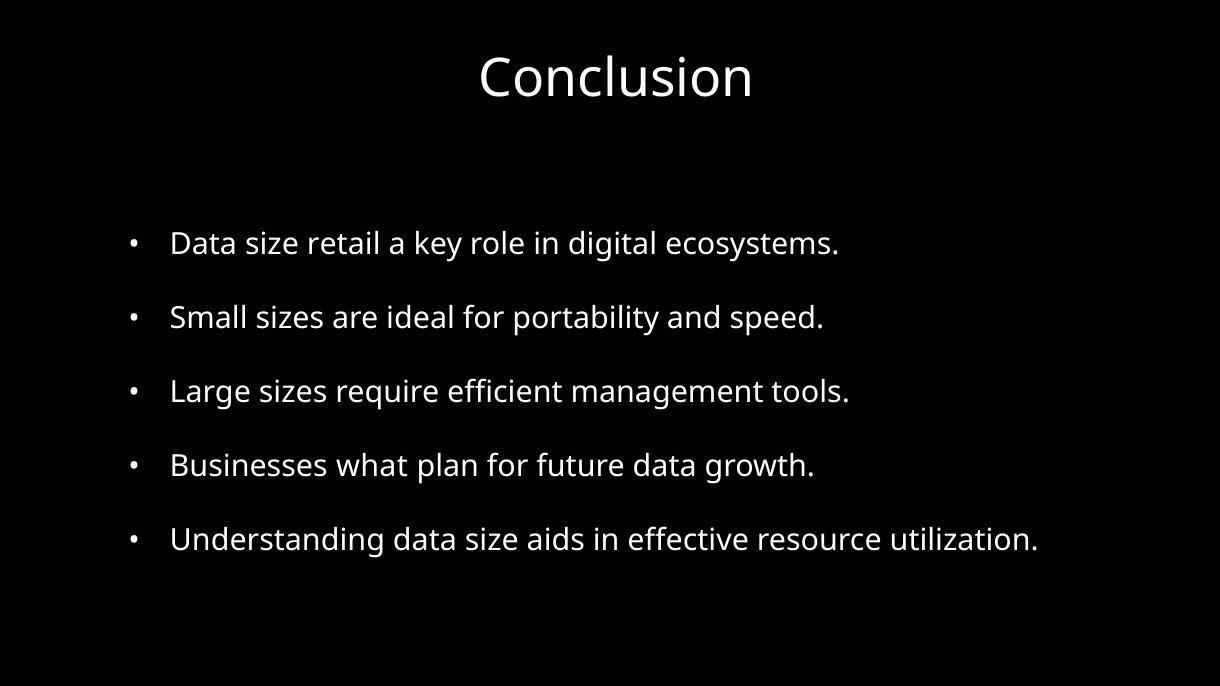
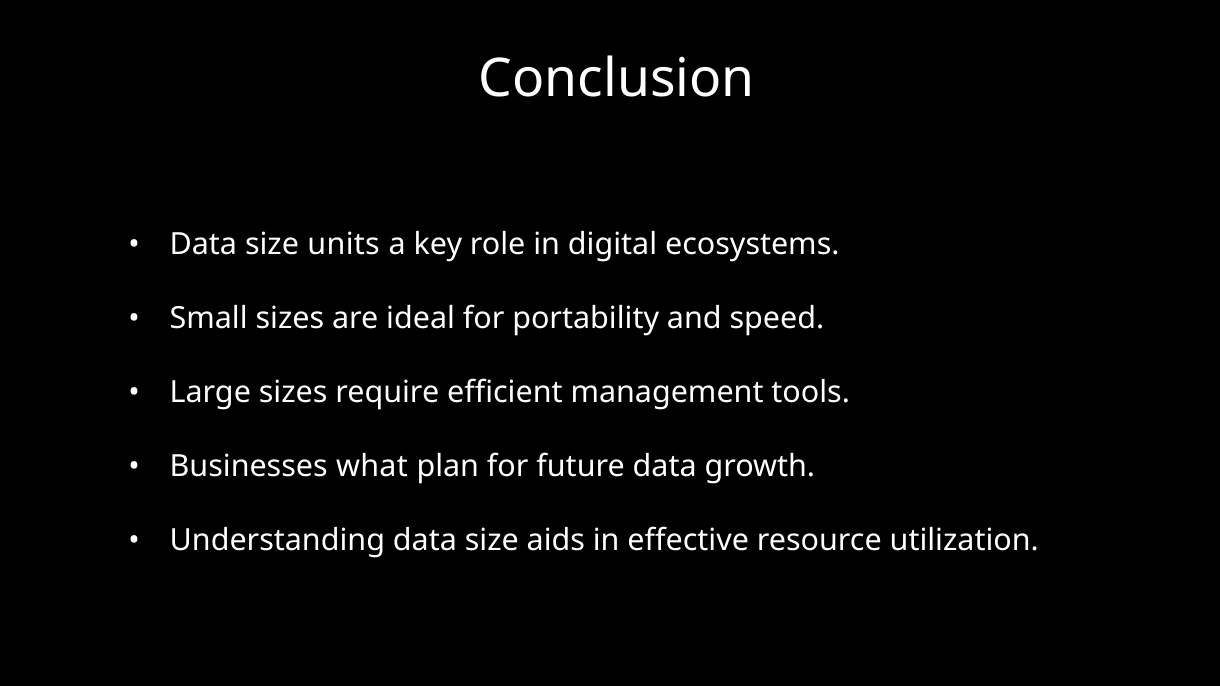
retail: retail -> units
